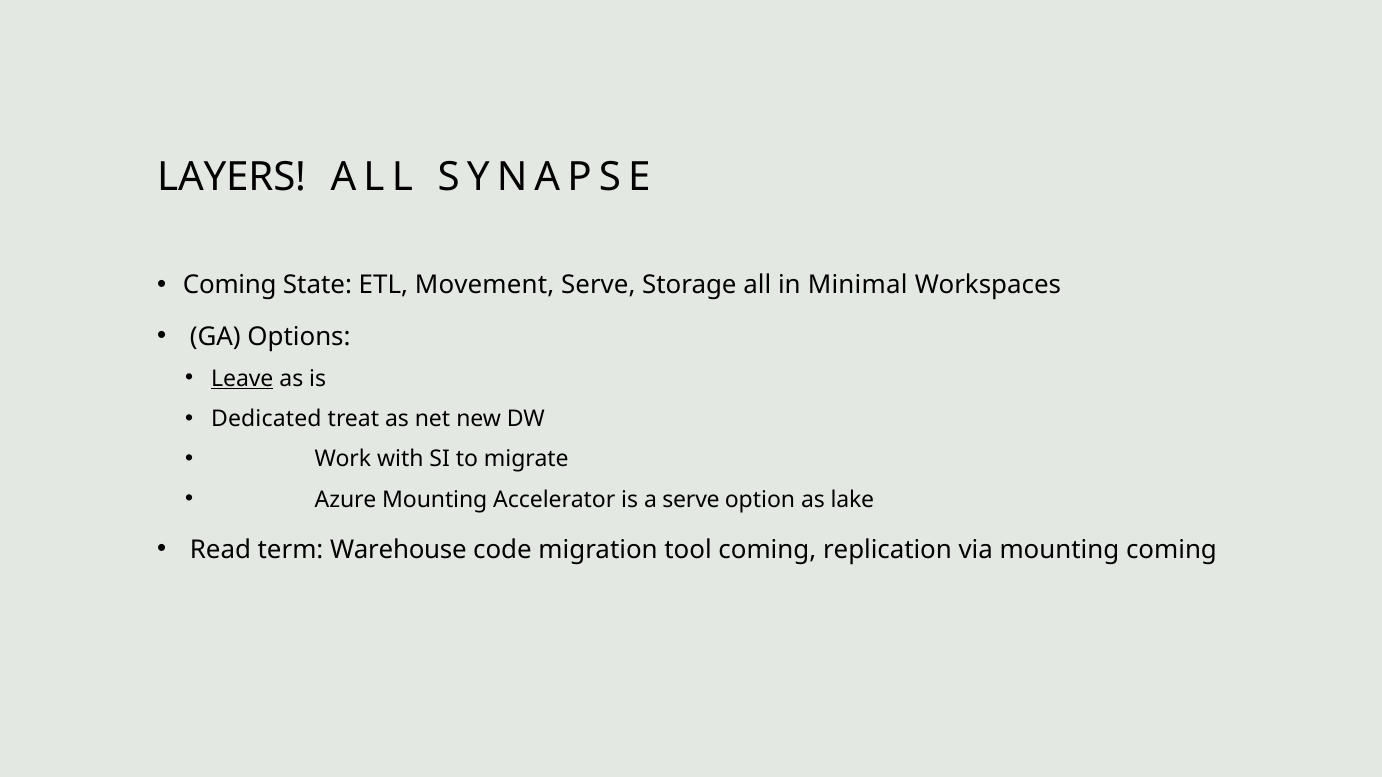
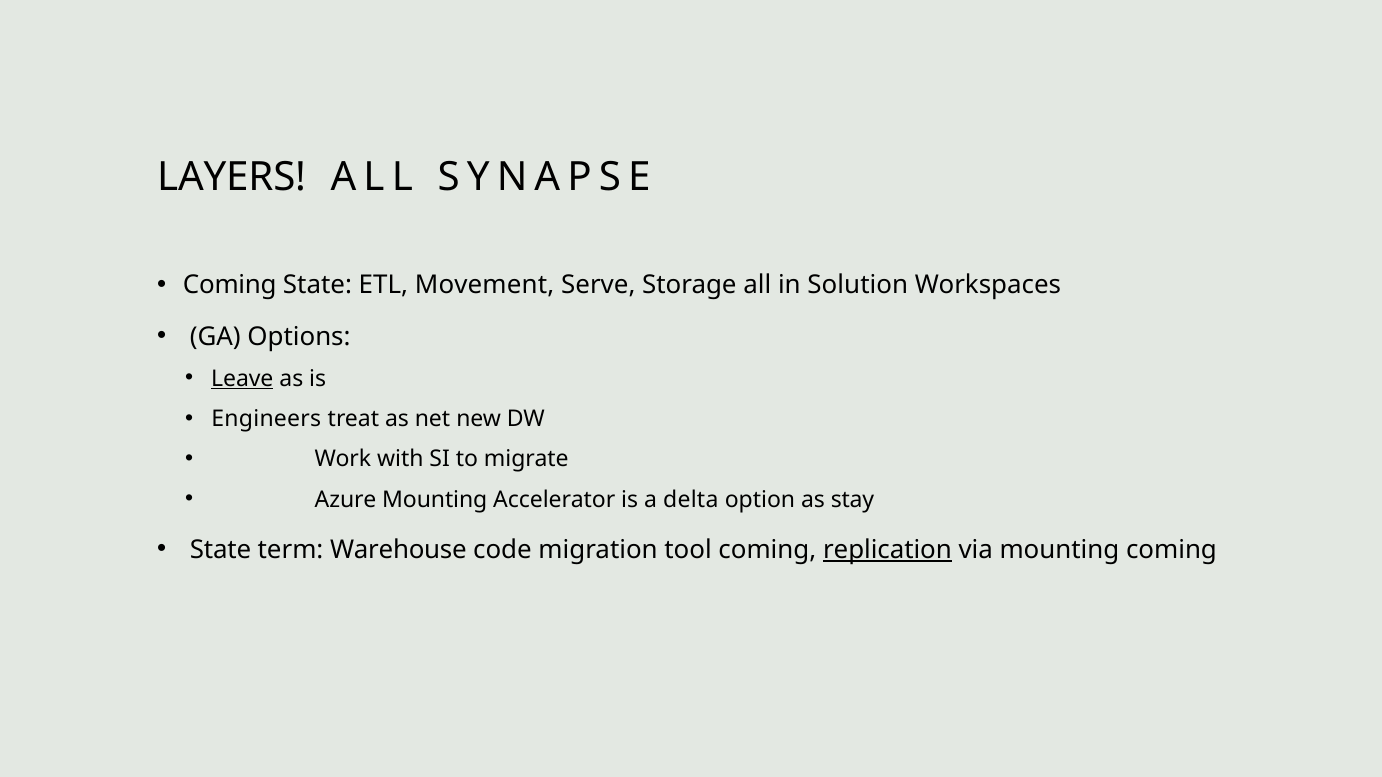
Minimal: Minimal -> Solution
Dedicated: Dedicated -> Engineers
a serve: serve -> delta
lake: lake -> stay
Read at (220, 550): Read -> State
replication underline: none -> present
